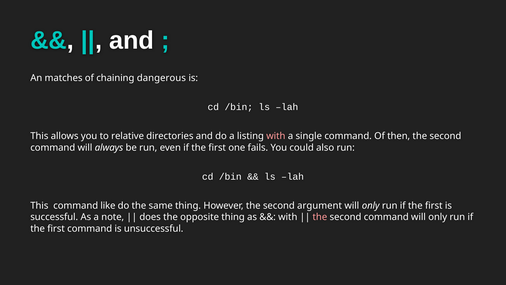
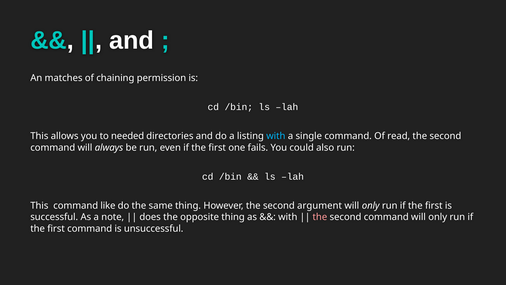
dangerous: dangerous -> permission
relative: relative -> needed
with at (276, 136) colour: pink -> light blue
then: then -> read
